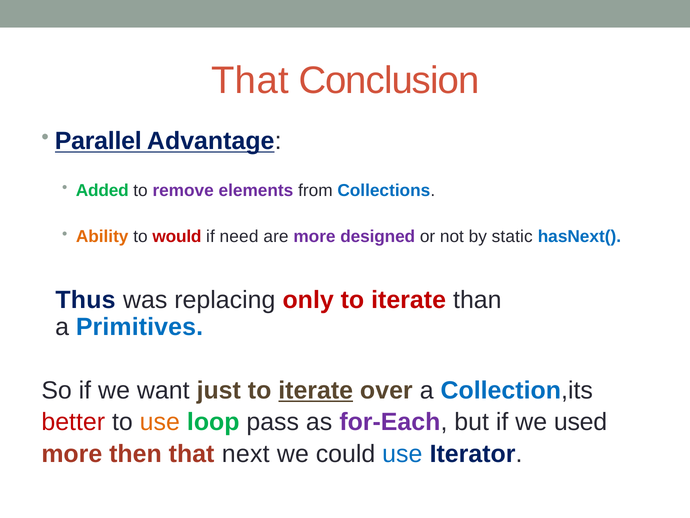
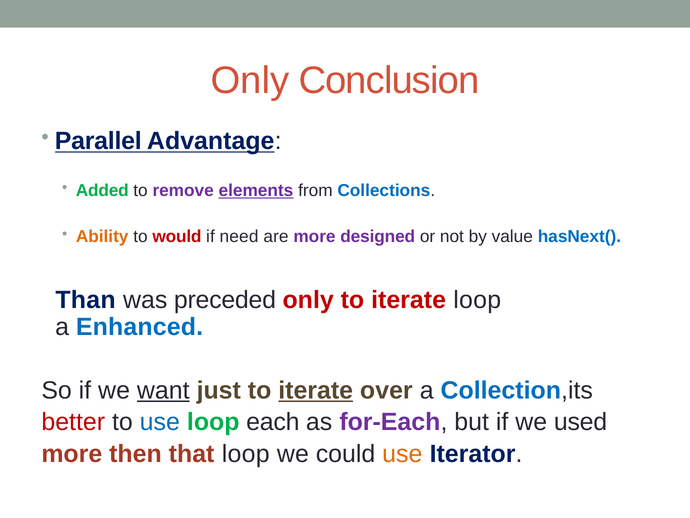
That at (250, 80): That -> Only
elements underline: none -> present
static: static -> value
Thus: Thus -> Than
replacing: replacing -> preceded
iterate than: than -> loop
Primitives: Primitives -> Enhanced
want underline: none -> present
use at (160, 422) colour: orange -> blue
pass: pass -> each
that next: next -> loop
use at (402, 454) colour: blue -> orange
